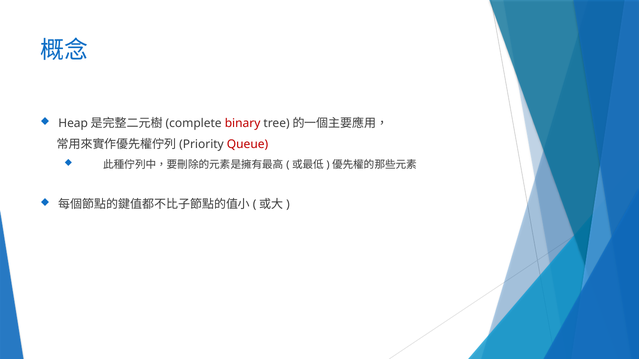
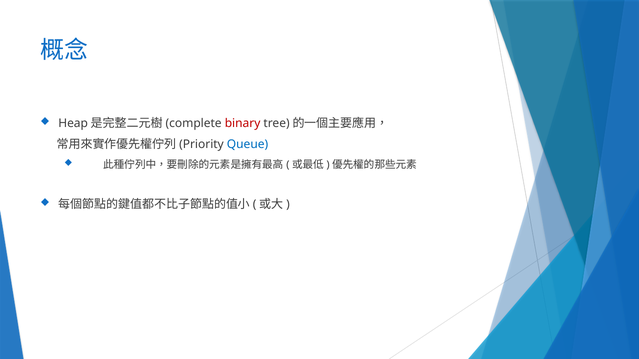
Queue colour: red -> blue
